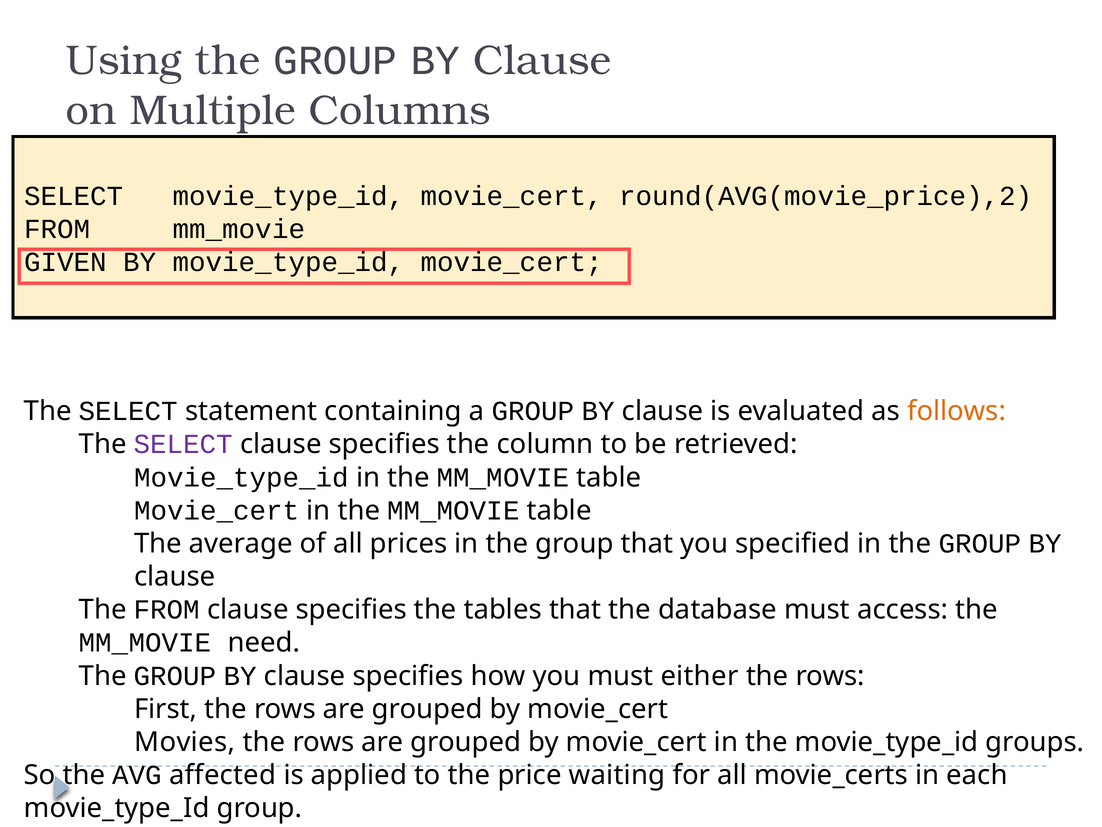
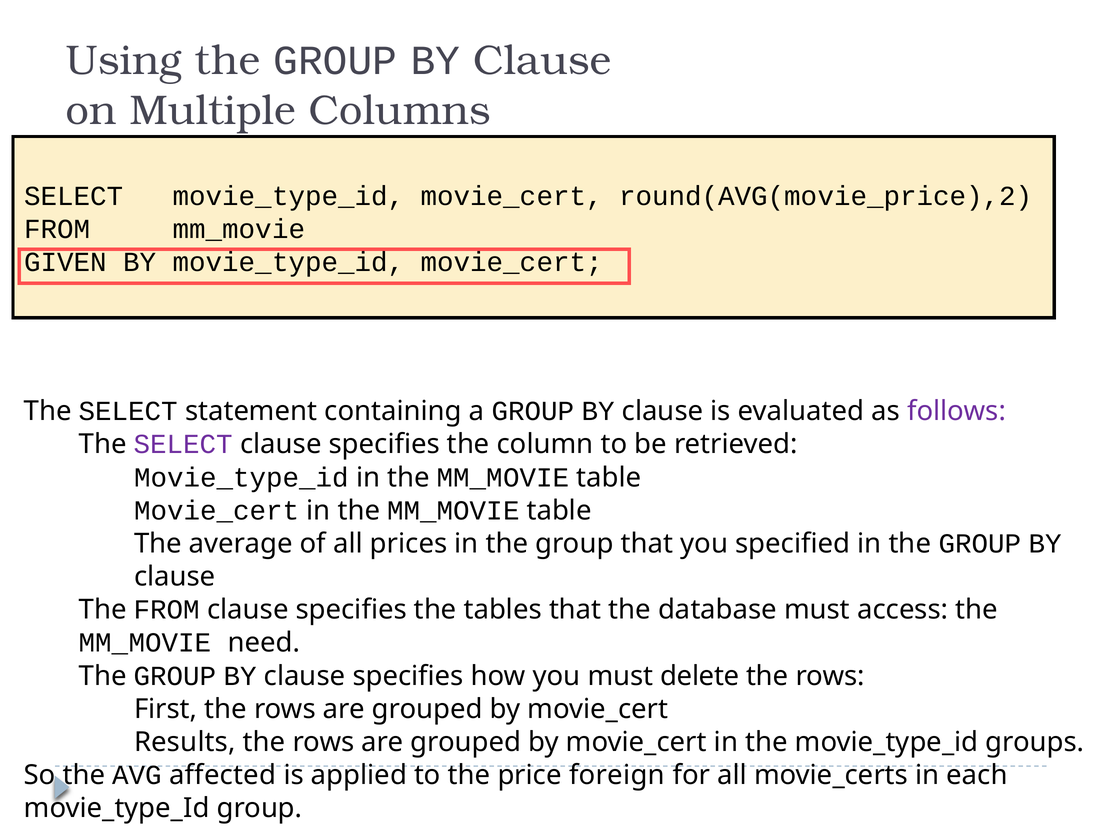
follows colour: orange -> purple
either: either -> delete
Movies: Movies -> Results
waiting: waiting -> foreign
